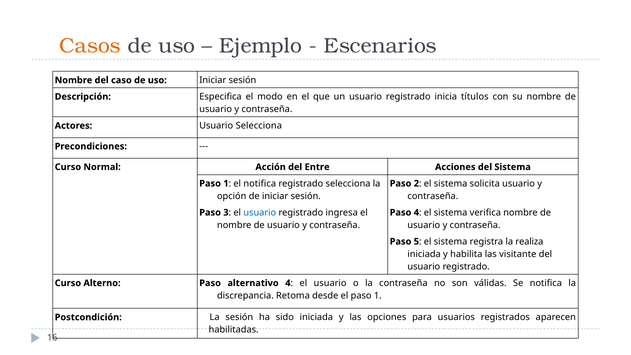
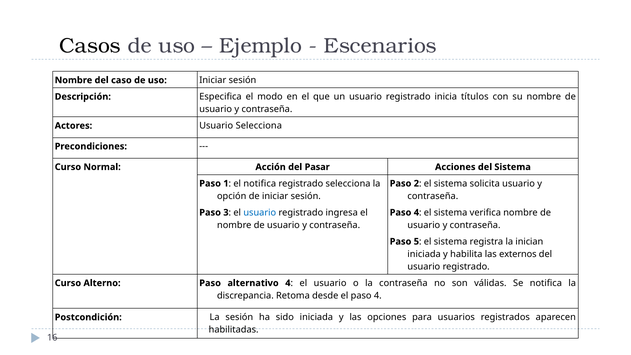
Casos colour: orange -> black
Entre: Entre -> Pasar
realiza: realiza -> inician
visitante: visitante -> externos
el paso 1: 1 -> 4
